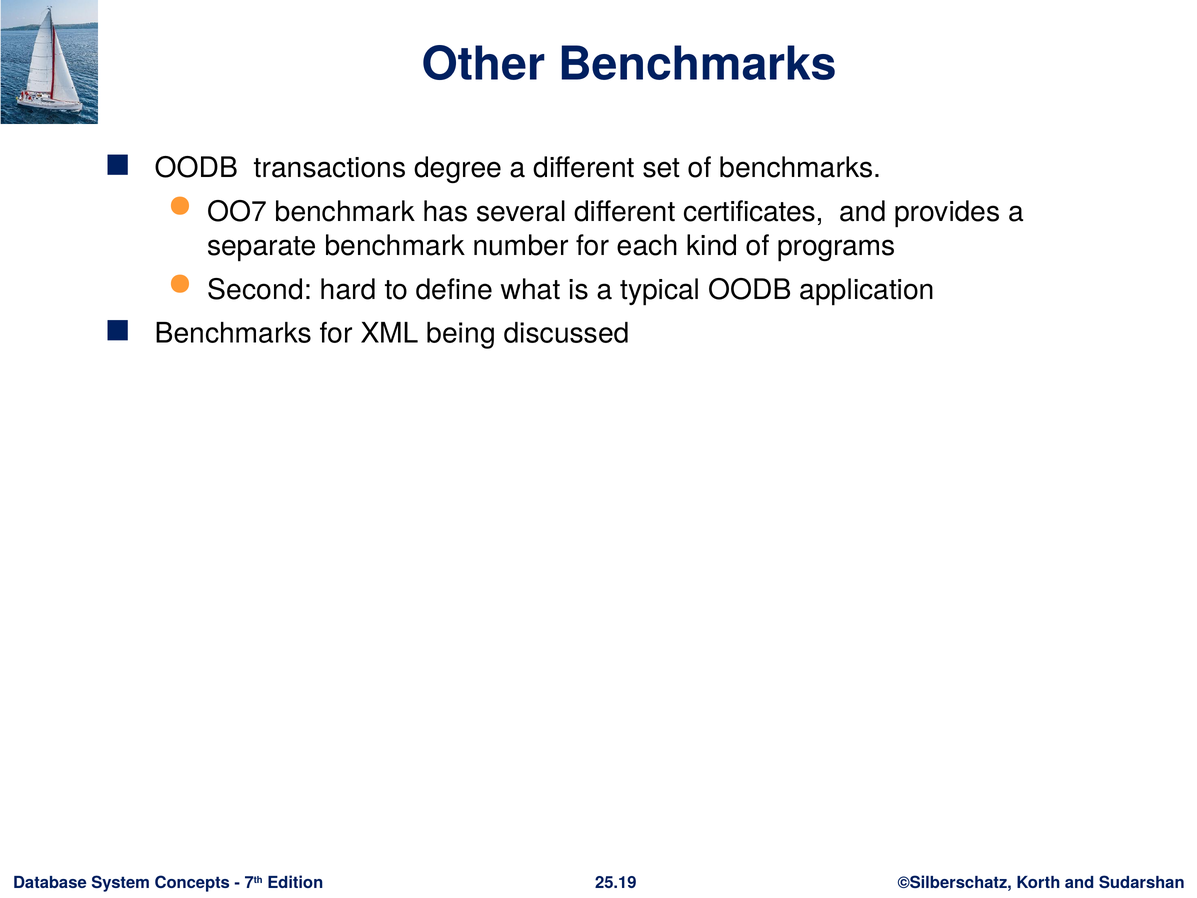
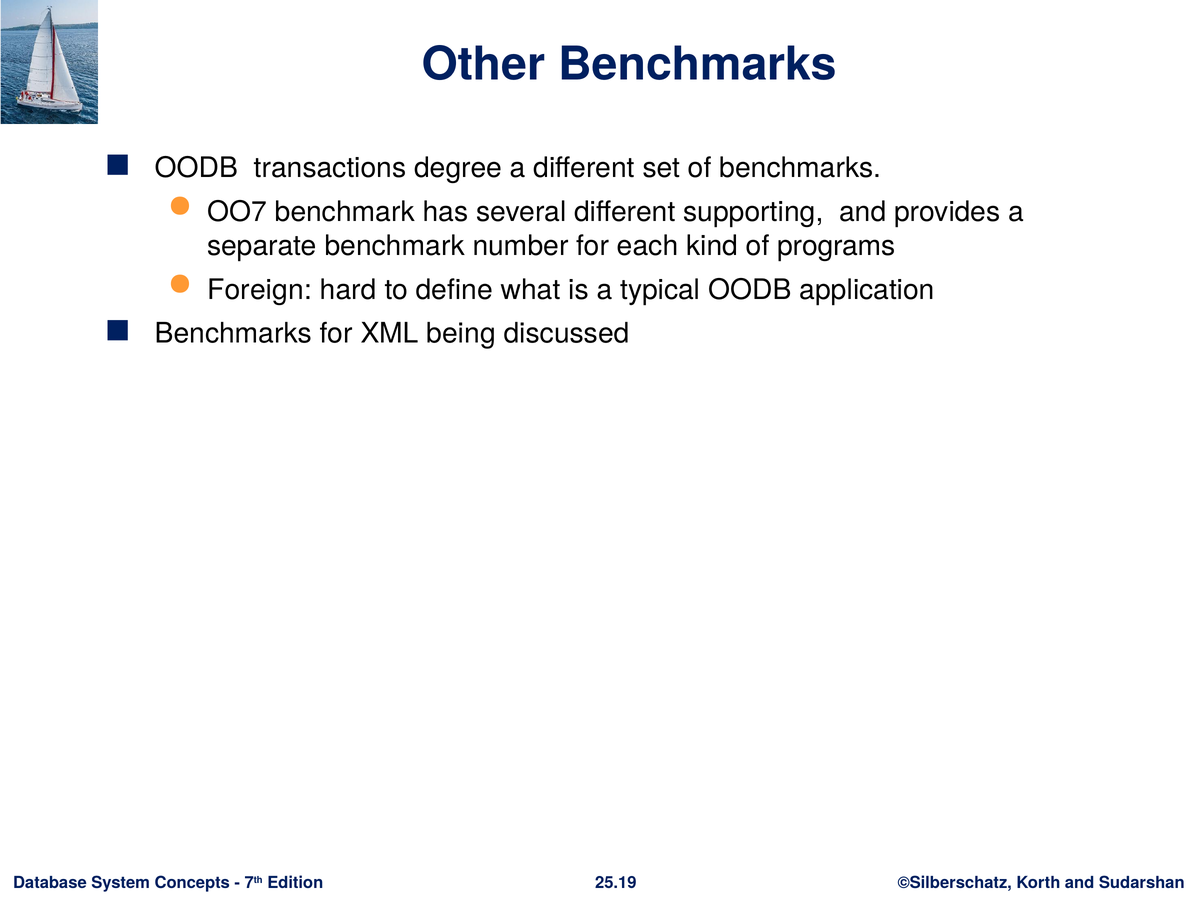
certificates: certificates -> supporting
Second: Second -> Foreign
